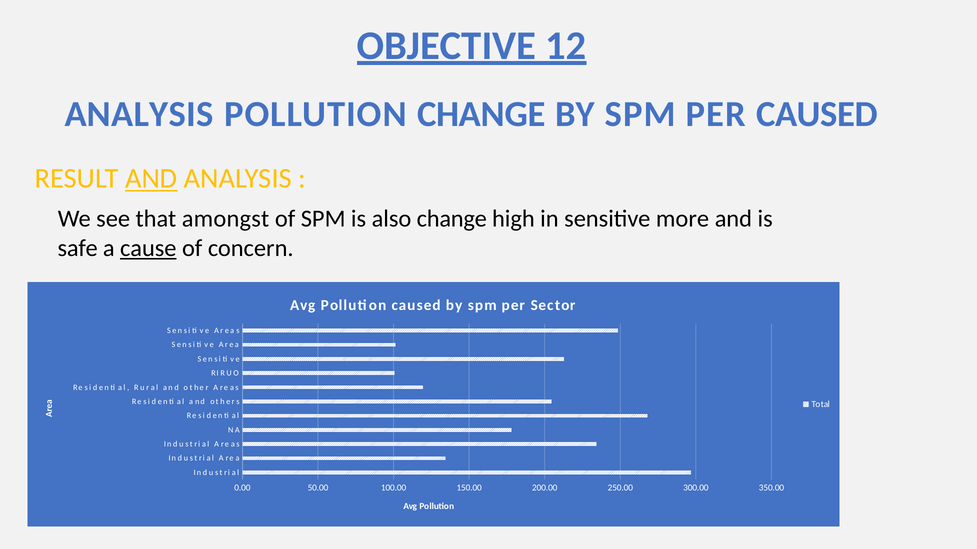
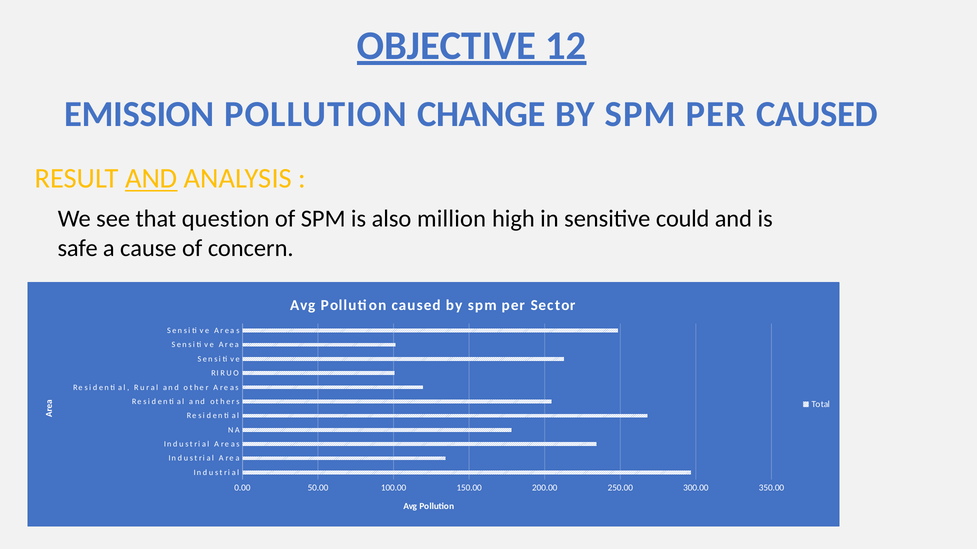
ANALYSIS at (139, 114): ANALYSIS -> EMISSION
amongst: amongst -> question
also change: change -> million
more: more -> could
cause underline: present -> none
